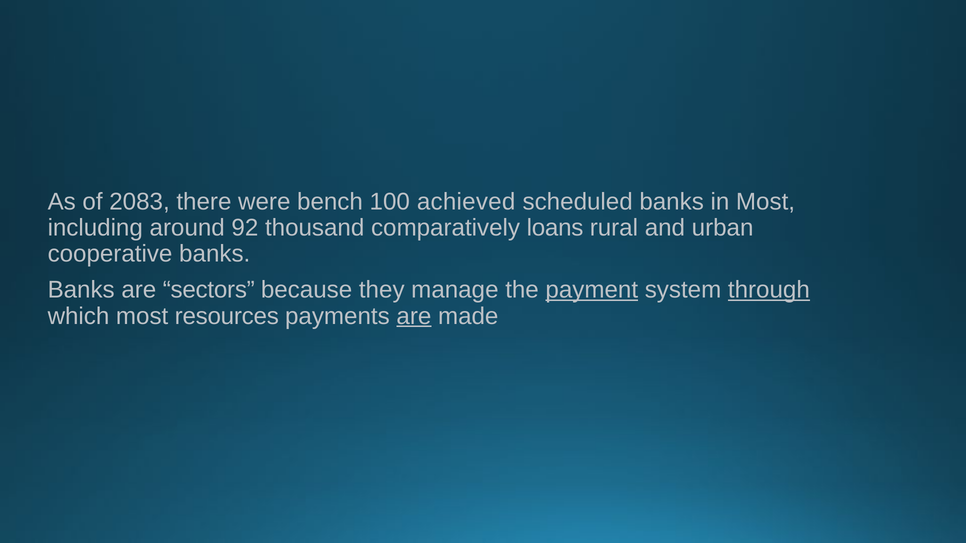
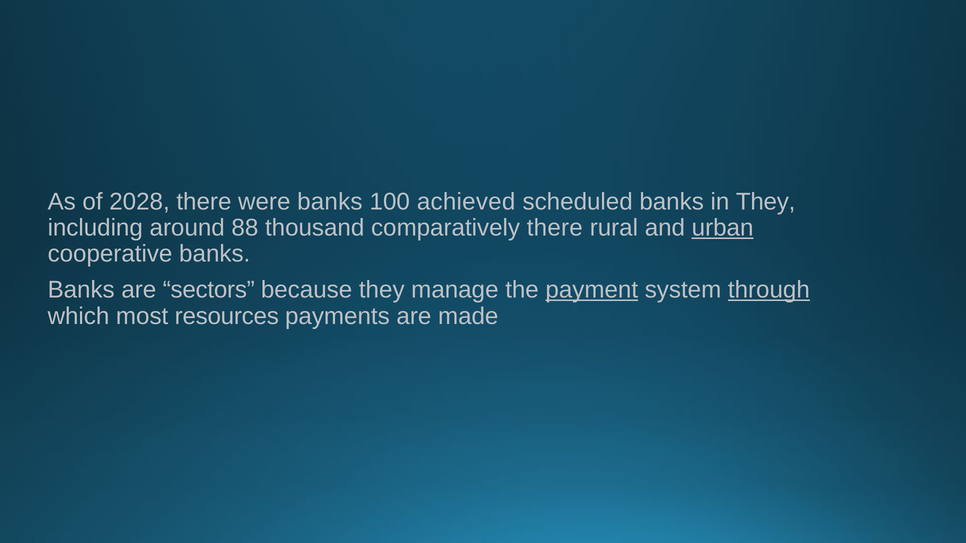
2083: 2083 -> 2028
were bench: bench -> banks
in Most: Most -> They
92: 92 -> 88
comparatively loans: loans -> there
urban underline: none -> present
are at (414, 316) underline: present -> none
